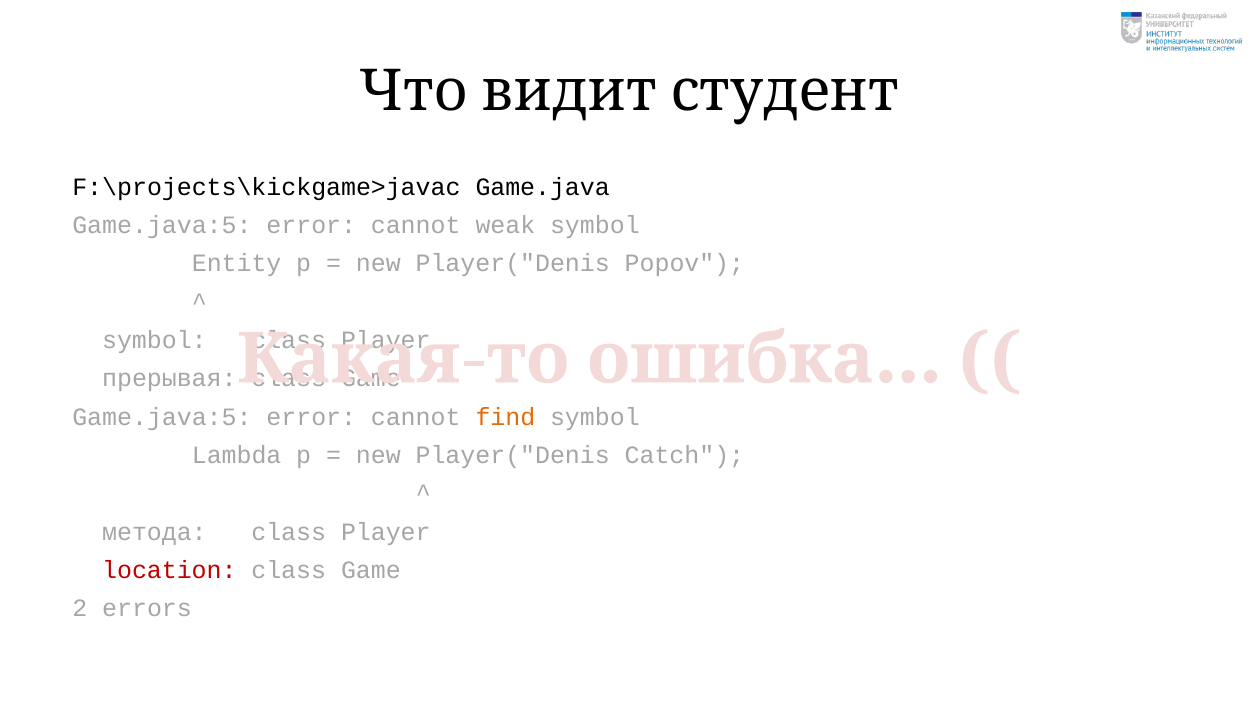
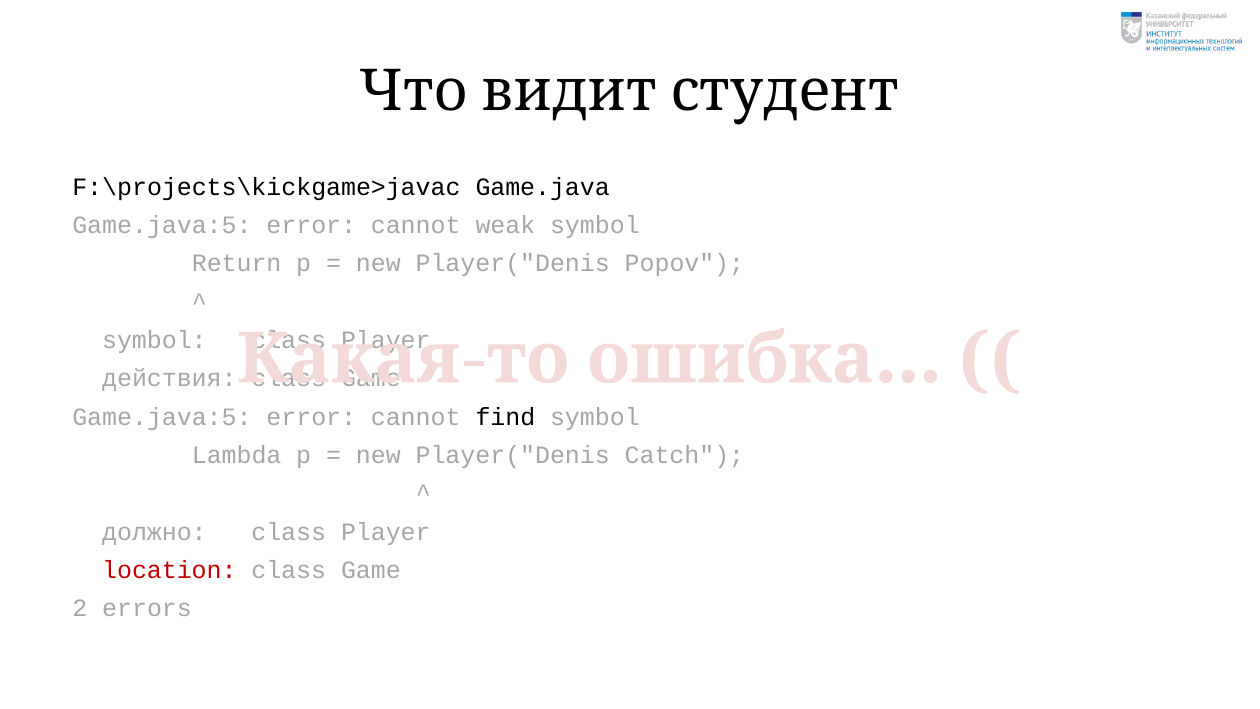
Entity: Entity -> Return
прерывая: прерывая -> действия
find colour: orange -> black
метода: метода -> должно
